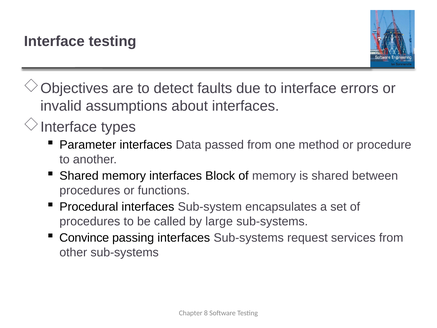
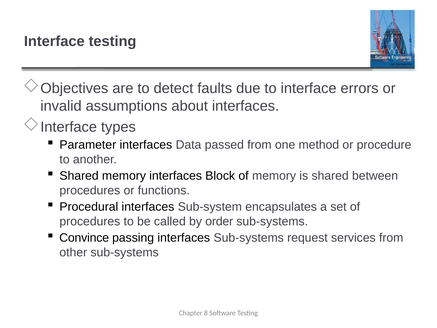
large: large -> order
